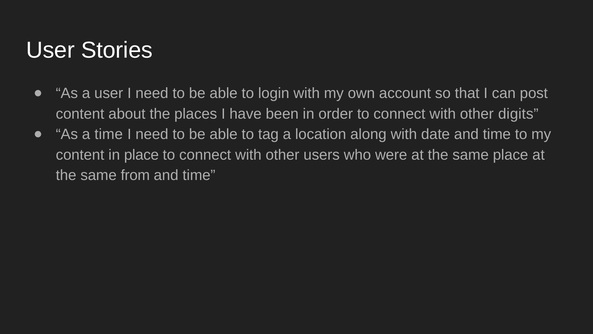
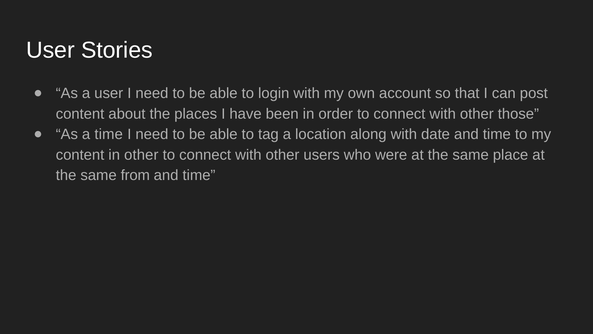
digits: digits -> those
in place: place -> other
